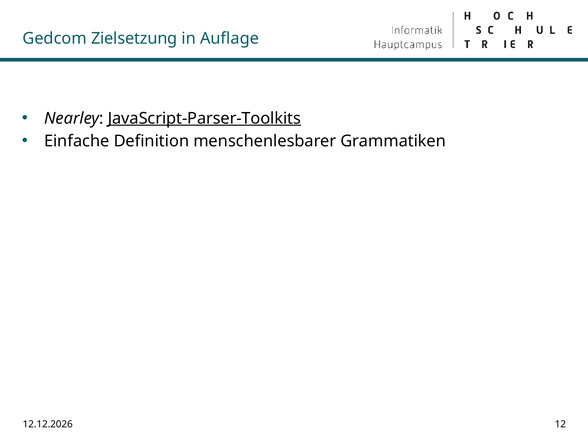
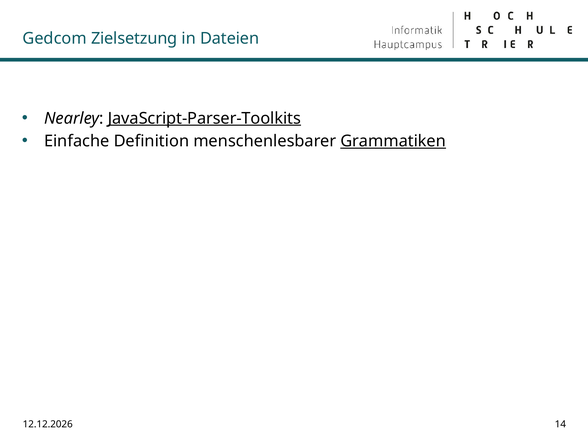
Auflage: Auflage -> Dateien
Grammatiken underline: none -> present
12: 12 -> 14
